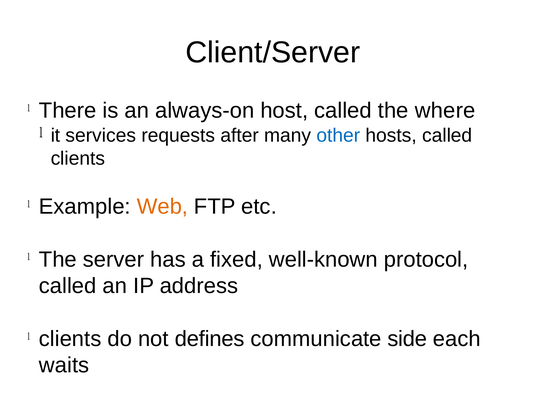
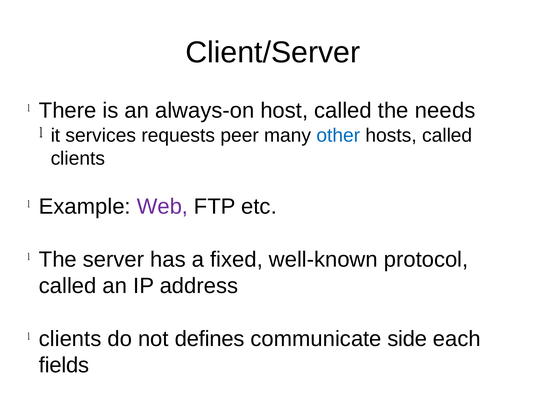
where: where -> needs
after: after -> peer
Web colour: orange -> purple
waits: waits -> fields
